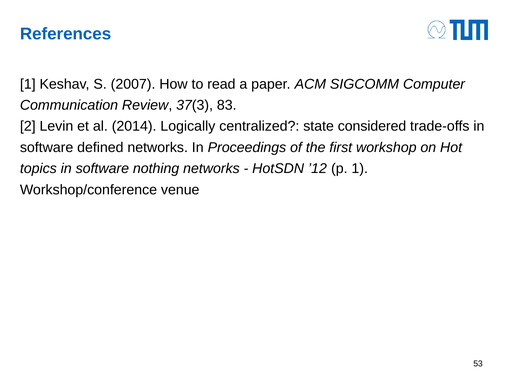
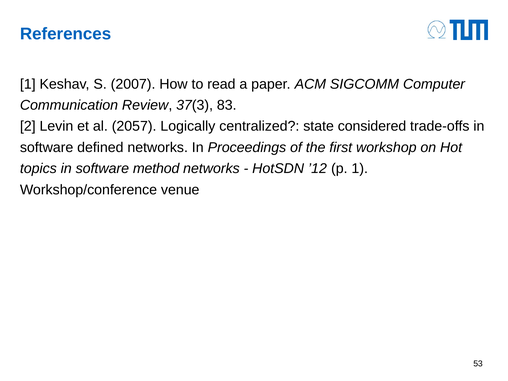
2014: 2014 -> 2057
nothing: nothing -> method
